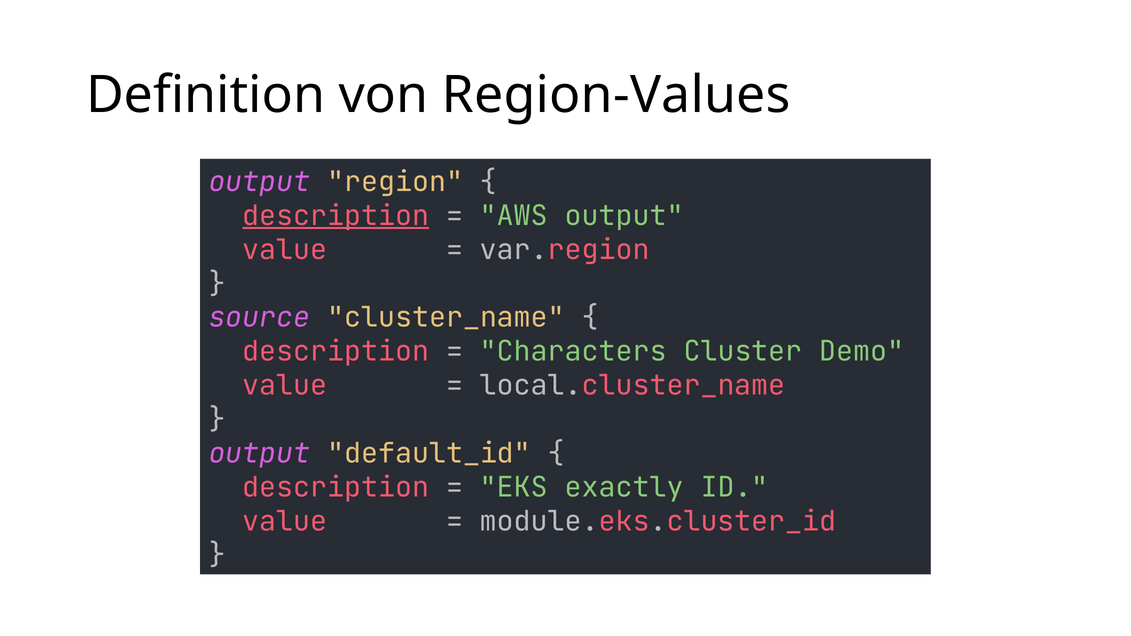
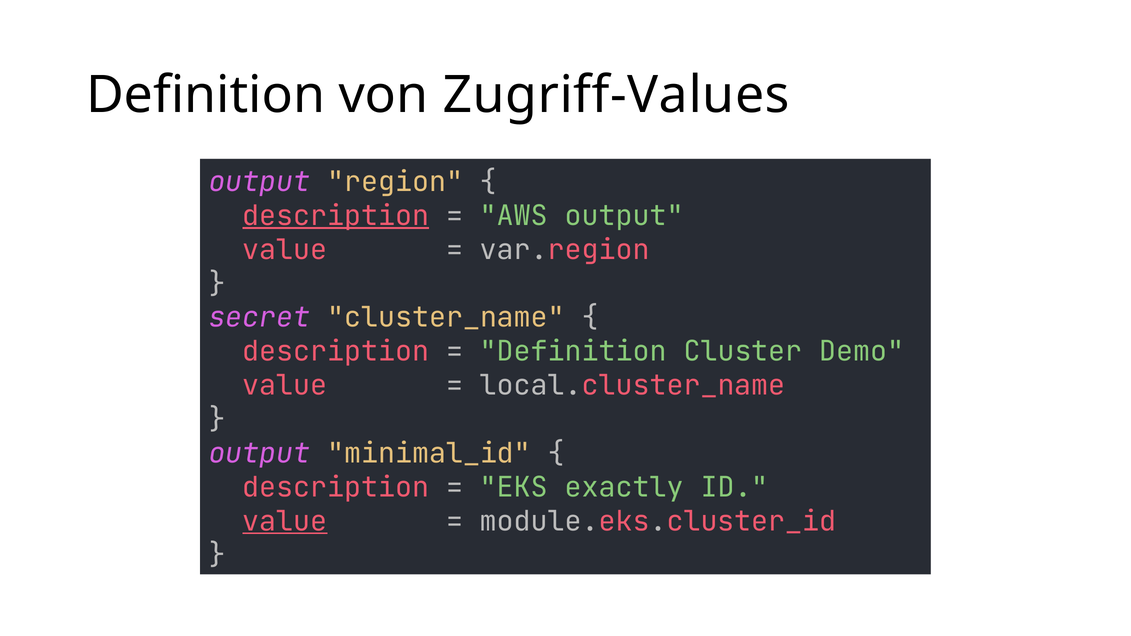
Region-Values: Region-Values -> Zugriff-Values
source: source -> secret
Characters at (573, 352): Characters -> Definition
default_id: default_id -> minimal_id
value at (285, 521) underline: none -> present
